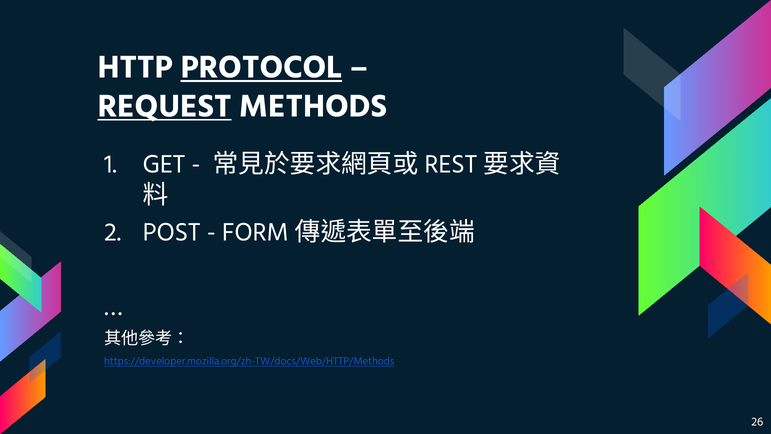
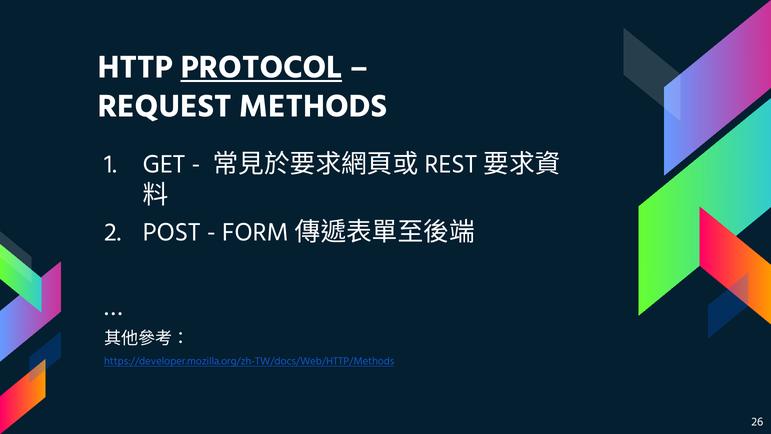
REQUEST underline: present -> none
